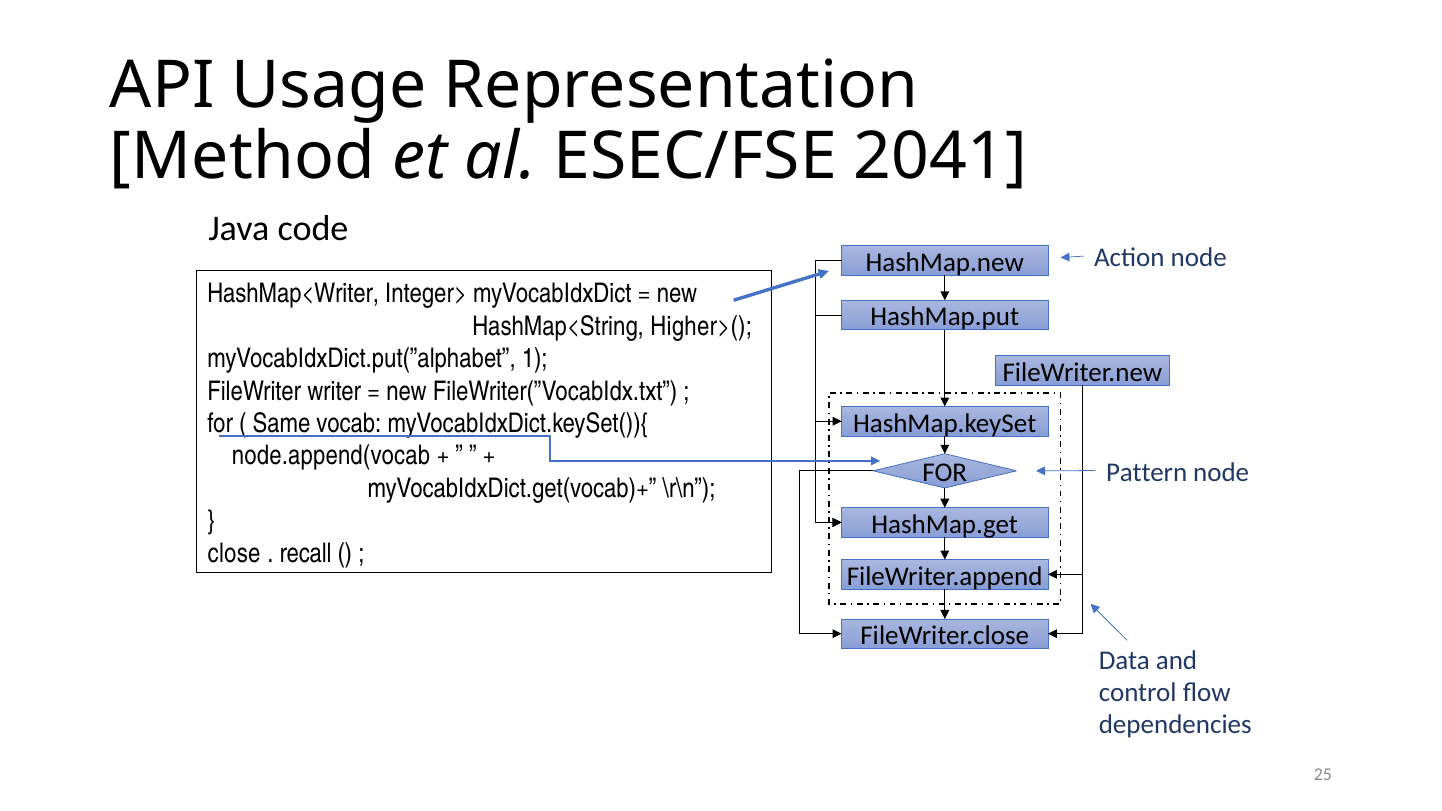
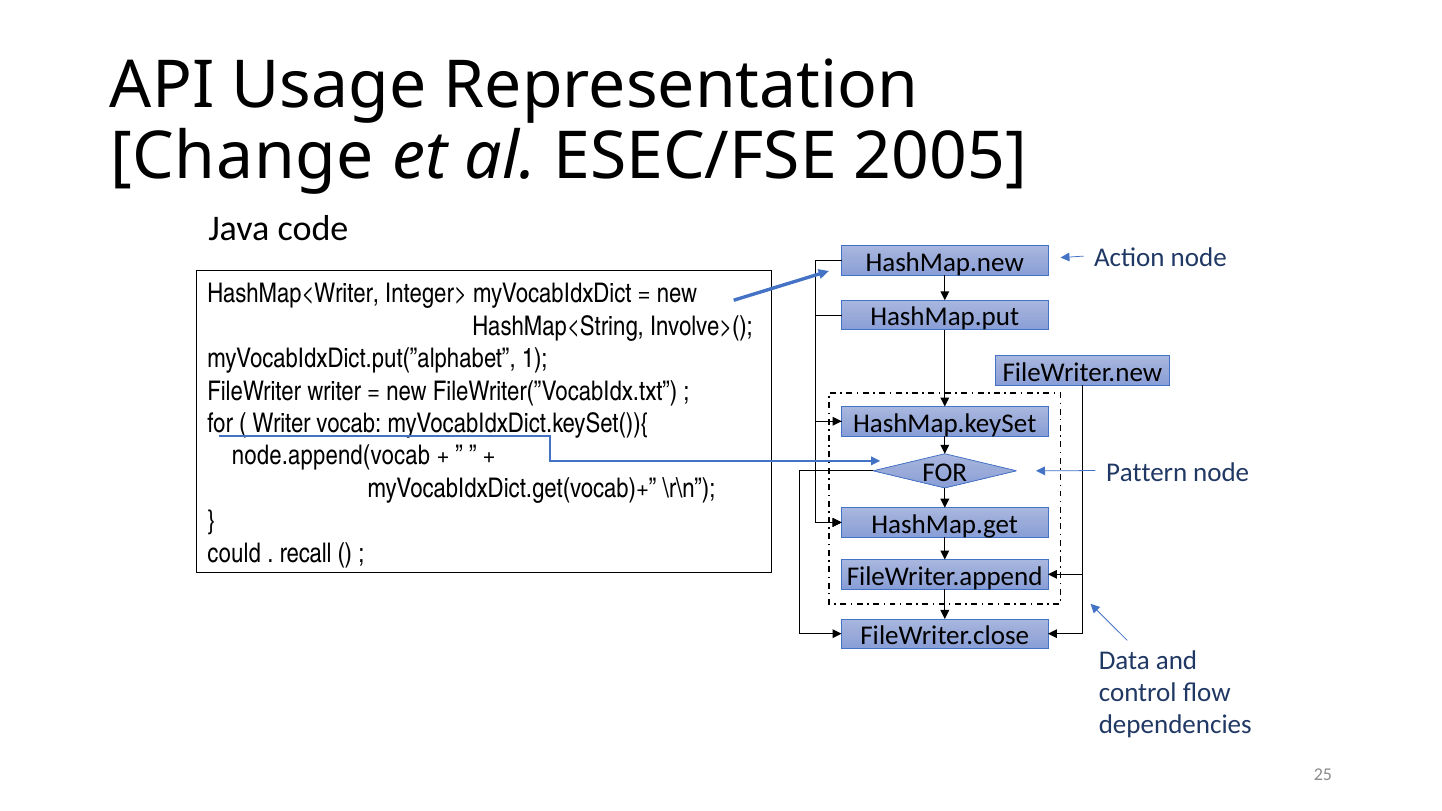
Method: Method -> Change
2041: 2041 -> 2005
Higher>(: Higher>( -> Involve>(
Same at (281, 424): Same -> Writer
close: close -> could
